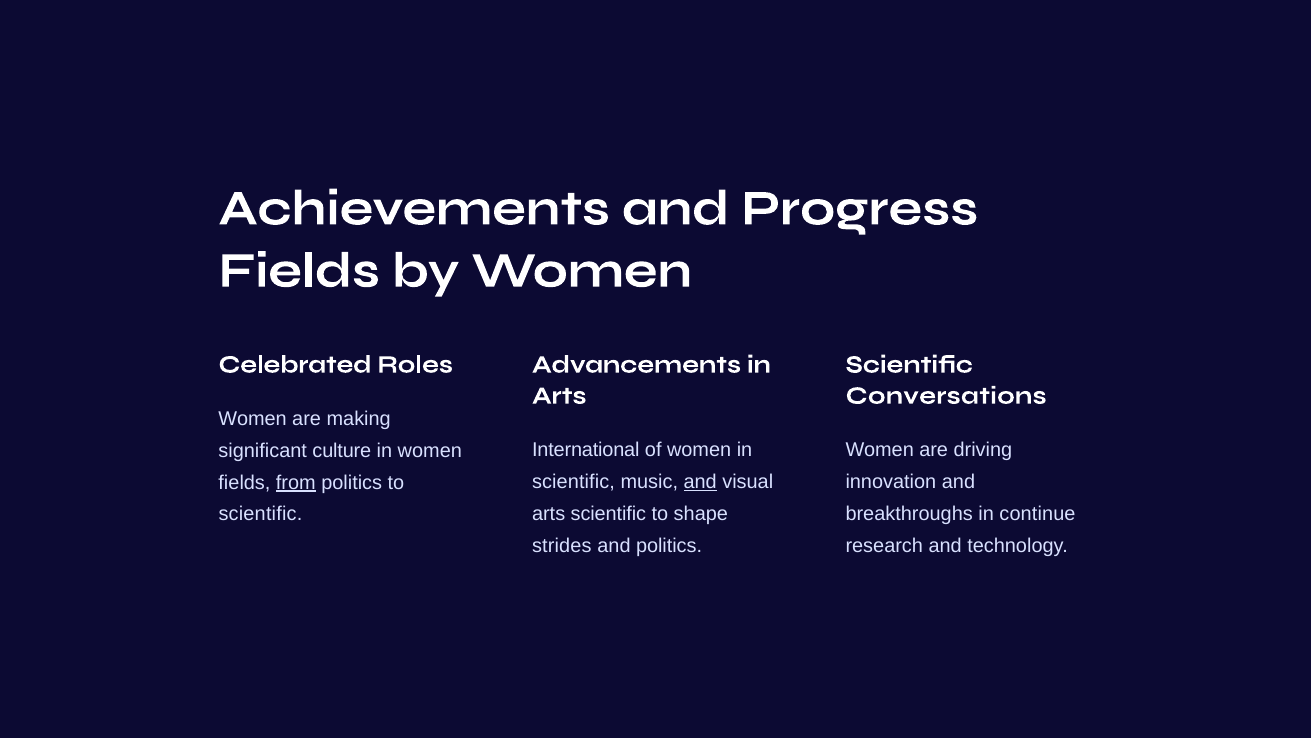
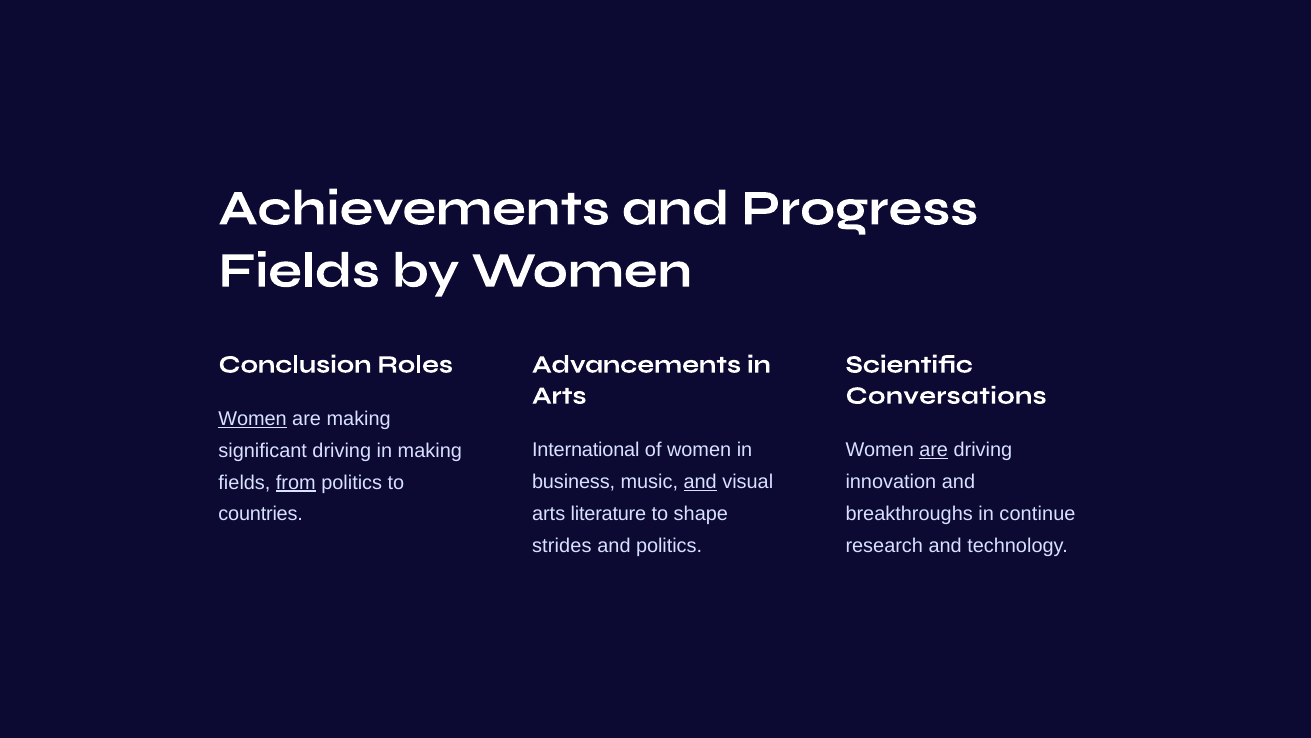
Celebrated: Celebrated -> Conclusion
Women at (253, 418) underline: none -> present
are at (934, 450) underline: none -> present
significant culture: culture -> driving
in women: women -> making
scientific at (573, 481): scientific -> business
arts scientific: scientific -> literature
scientific at (260, 514): scientific -> countries
